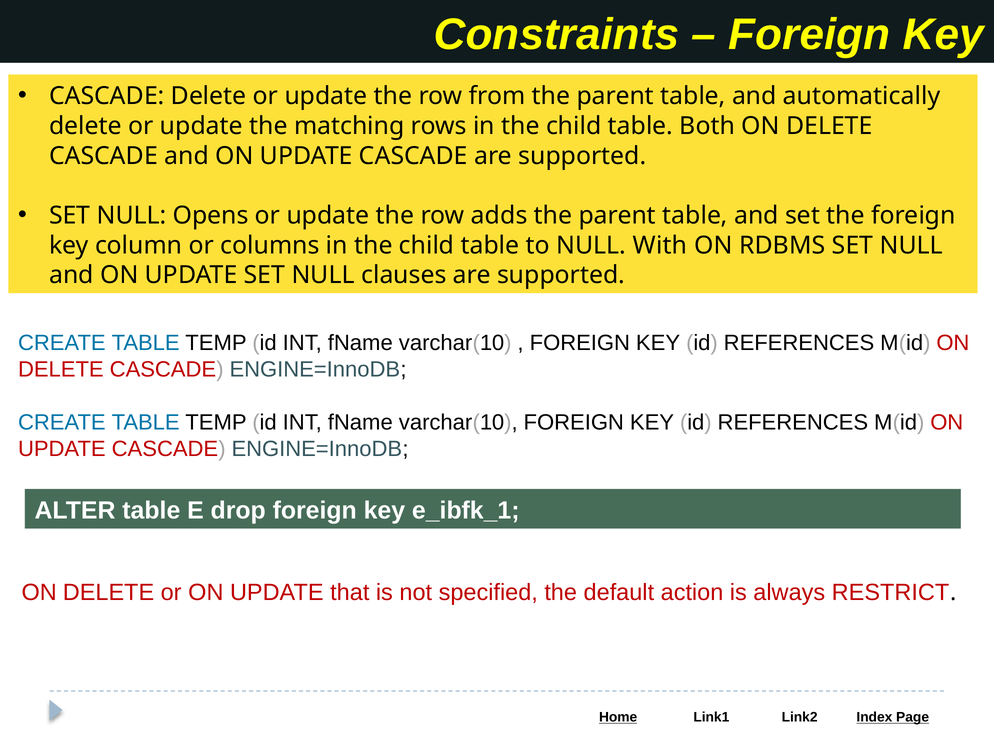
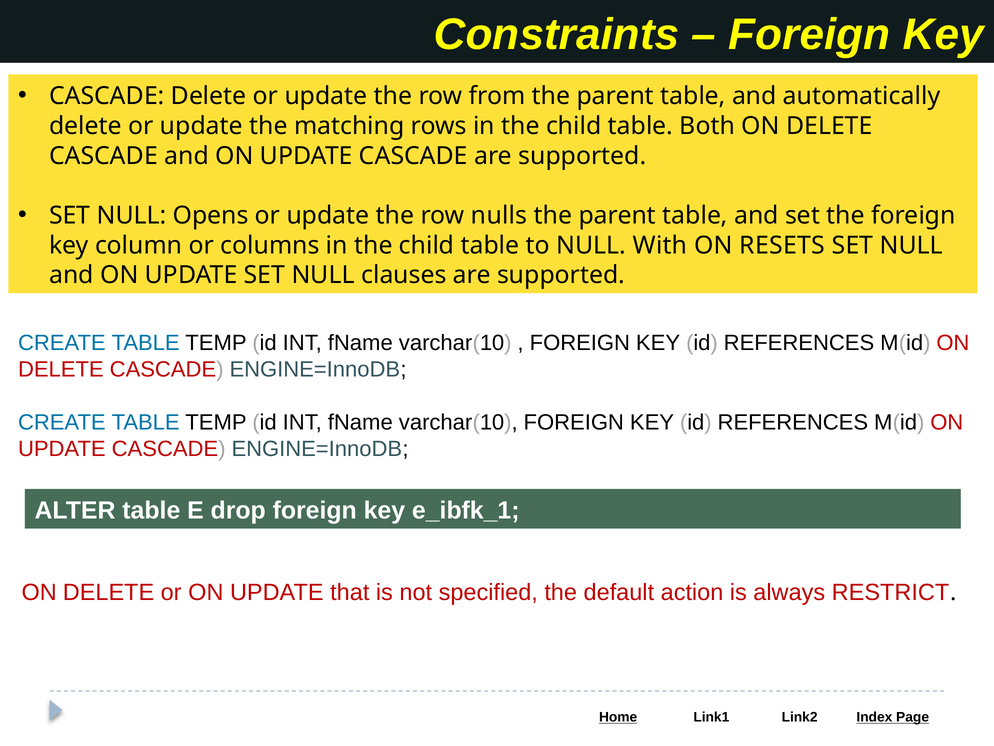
adds: adds -> nulls
RDBMS: RDBMS -> RESETS
